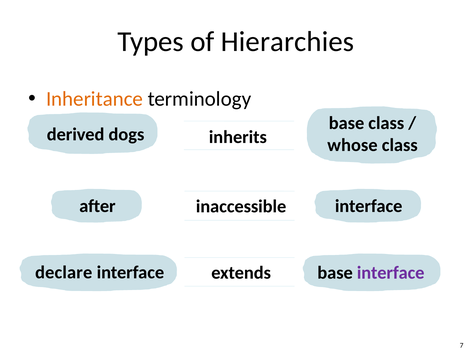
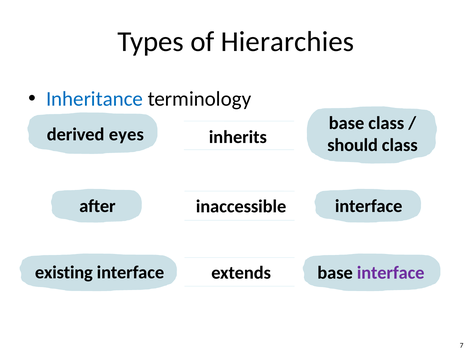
Inheritance colour: orange -> blue
dogs: dogs -> eyes
whose: whose -> should
declare: declare -> existing
